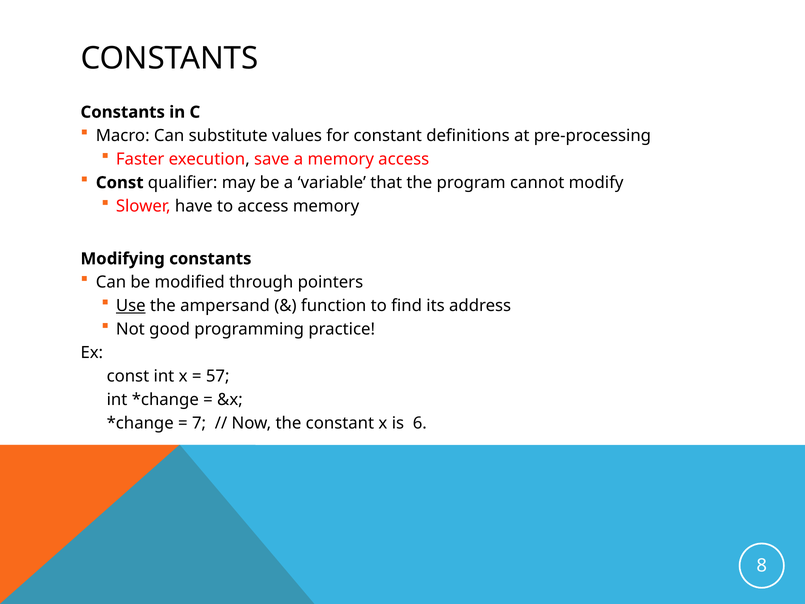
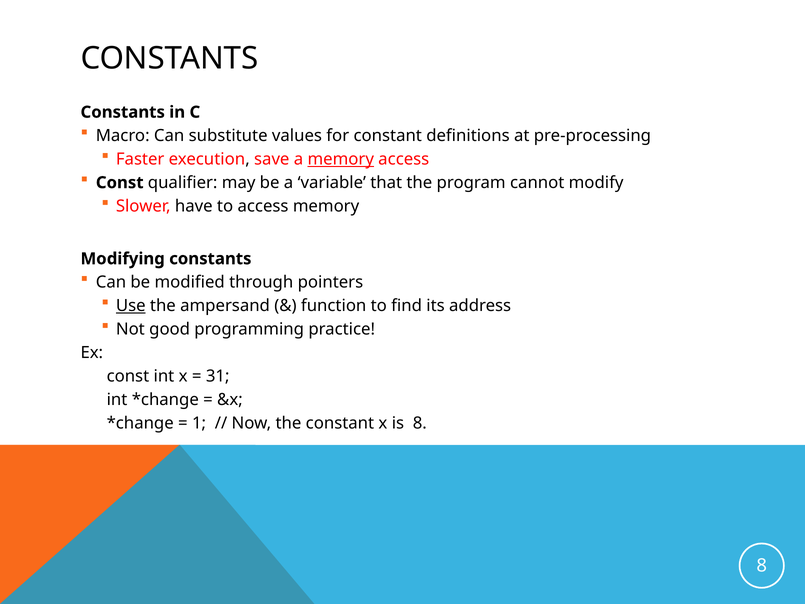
memory at (341, 159) underline: none -> present
57: 57 -> 31
7: 7 -> 1
is 6: 6 -> 8
